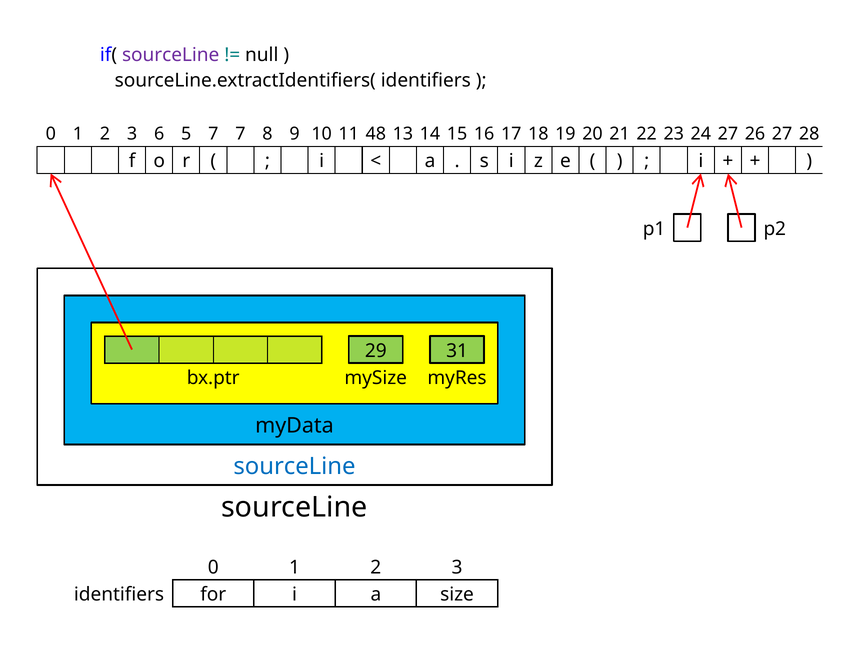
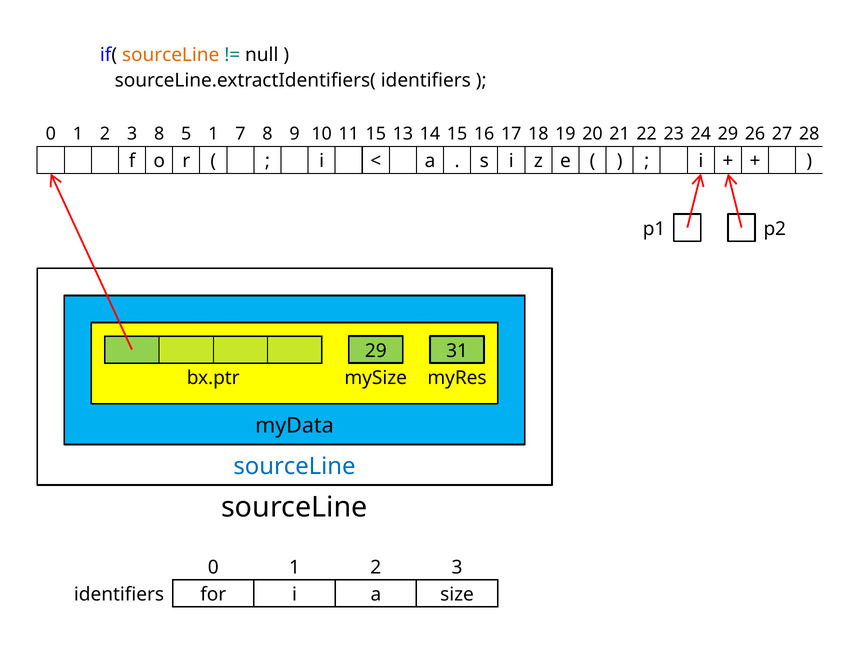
sourceLine at (171, 55) colour: purple -> orange
3 6: 6 -> 8
5 7: 7 -> 1
11 48: 48 -> 15
24 27: 27 -> 29
